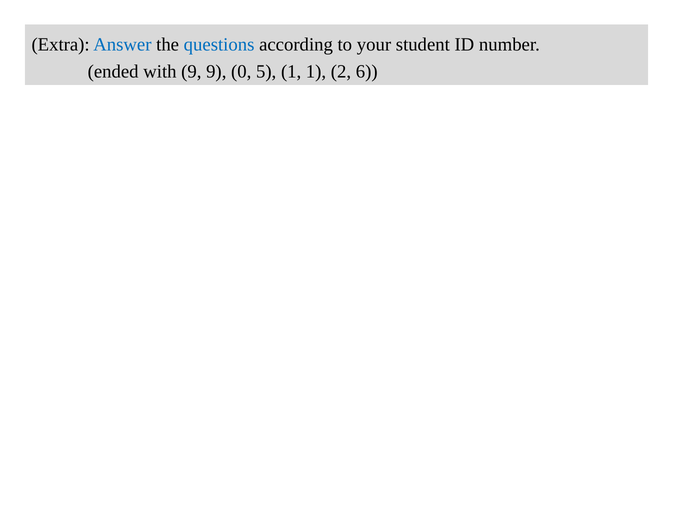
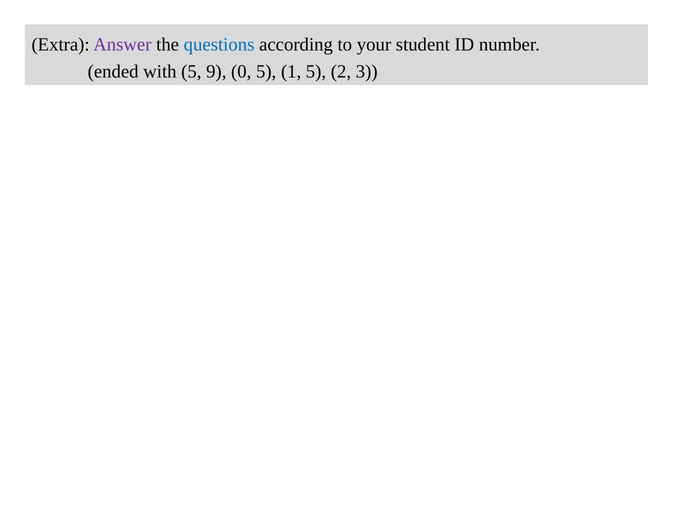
Answer colour: blue -> purple
with 9: 9 -> 5
1 1: 1 -> 5
6: 6 -> 3
